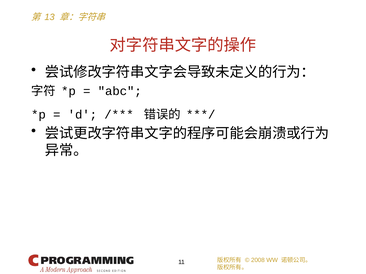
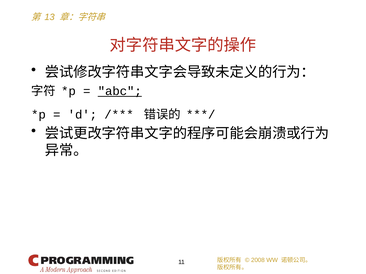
abc underline: none -> present
